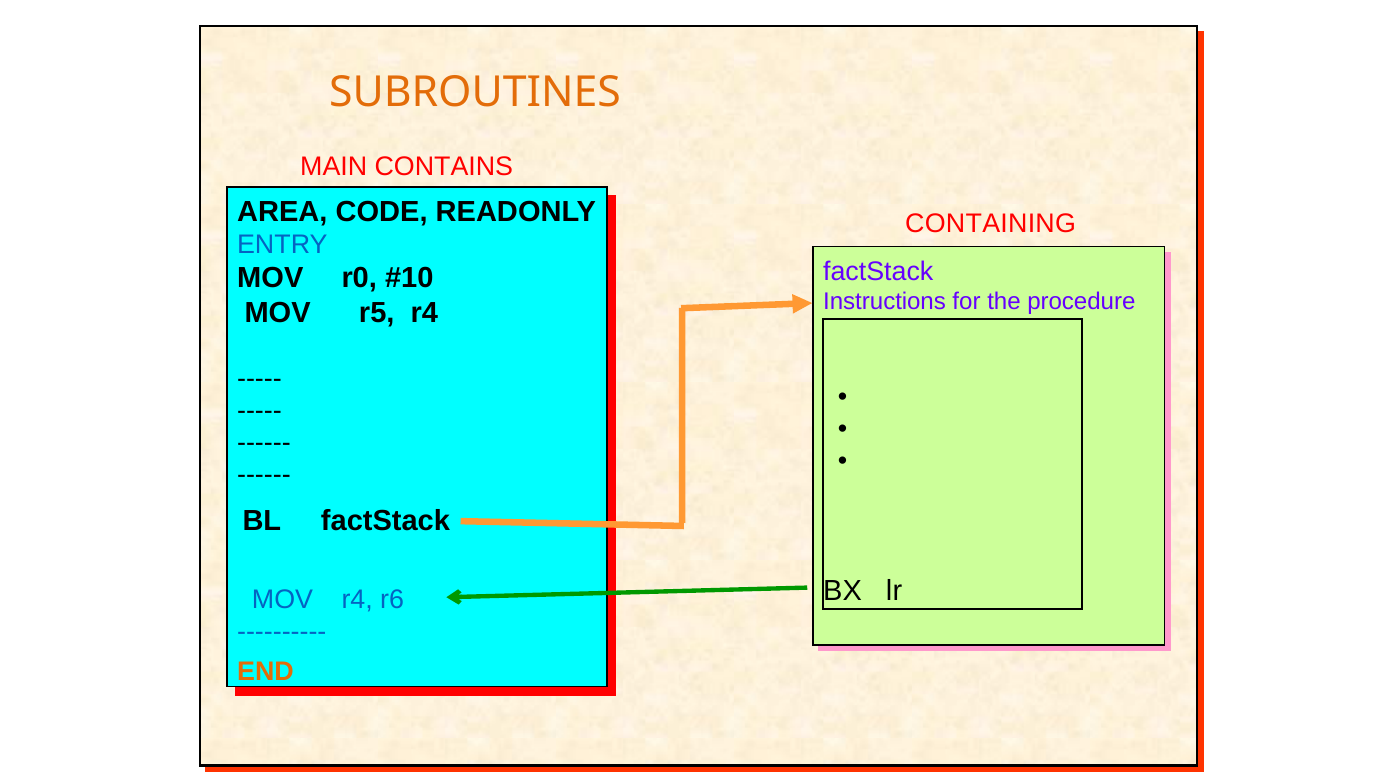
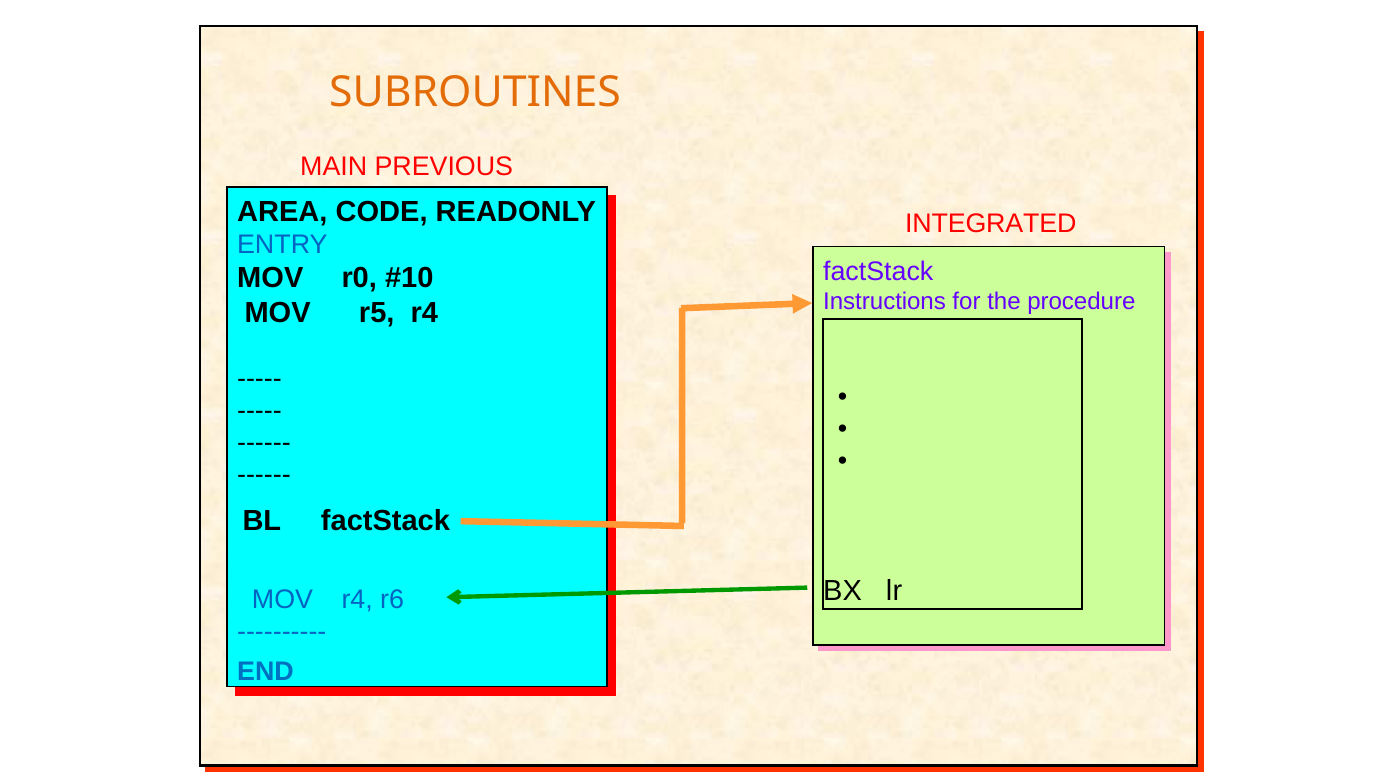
CONTAINS: CONTAINS -> PREVIOUS
CONTAINING: CONTAINING -> INTEGRATED
END colour: orange -> blue
